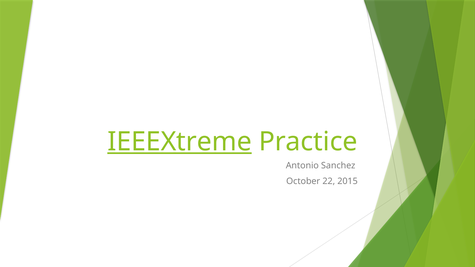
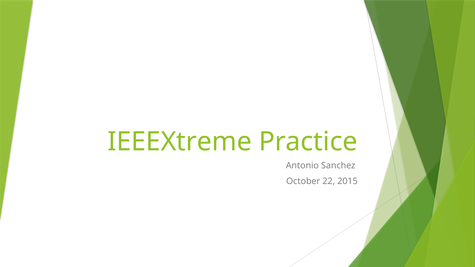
IEEEXtreme underline: present -> none
